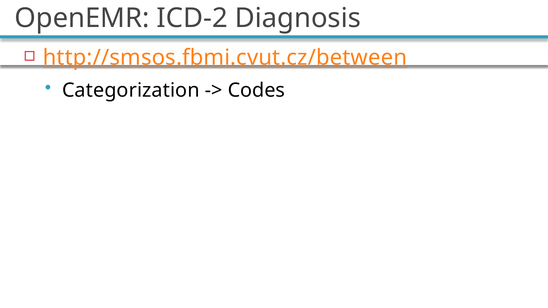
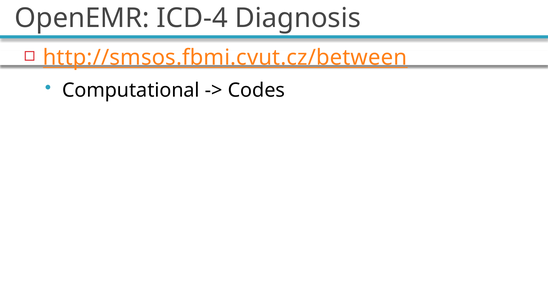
ICD-2: ICD-2 -> ICD-4
Categorization: Categorization -> Computational
